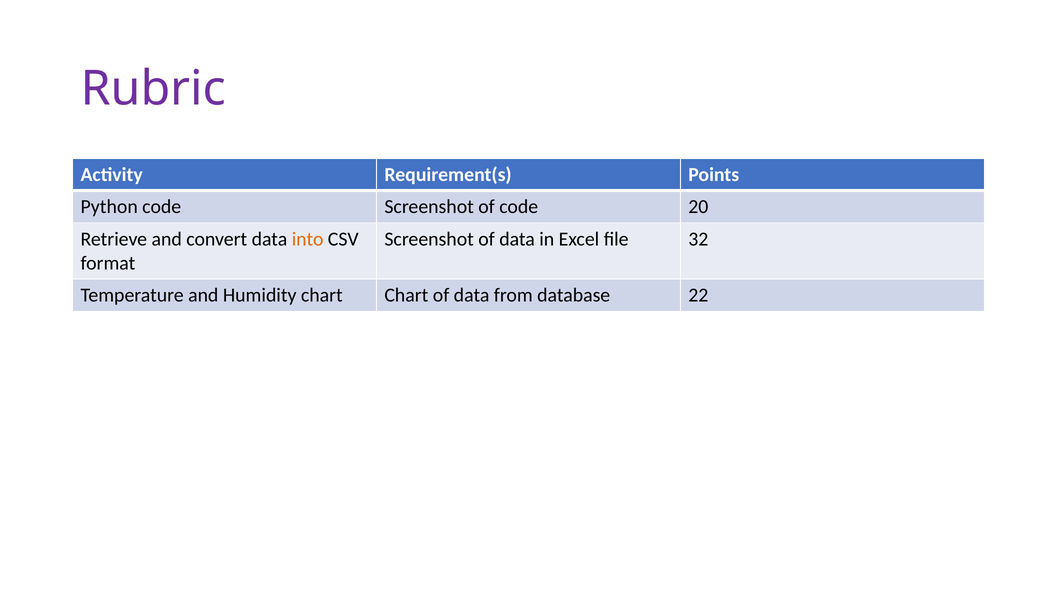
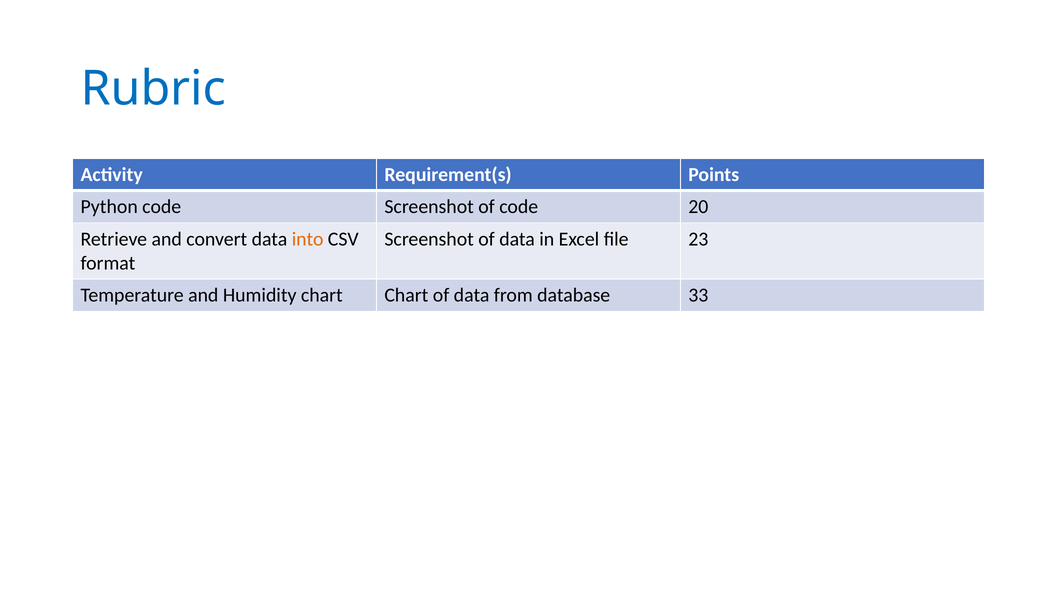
Rubric colour: purple -> blue
32: 32 -> 23
22: 22 -> 33
